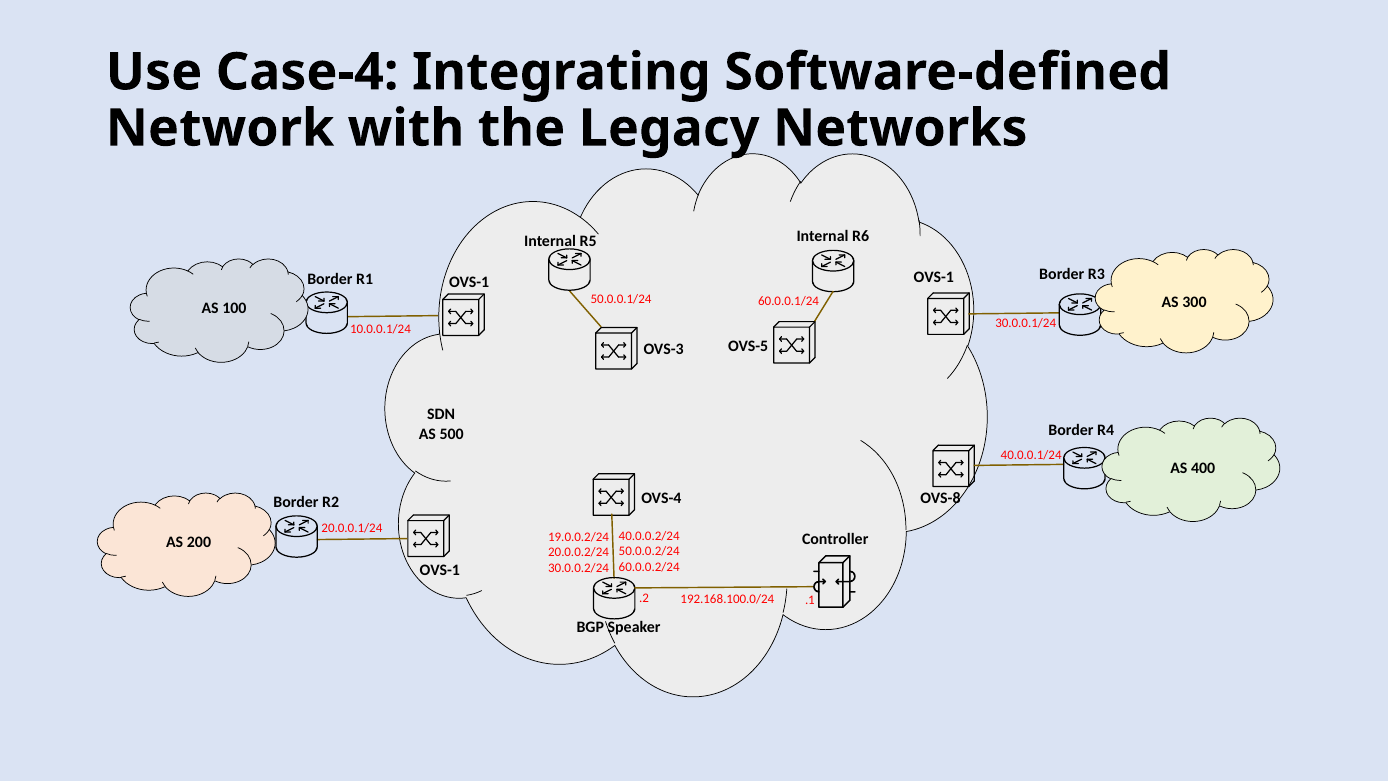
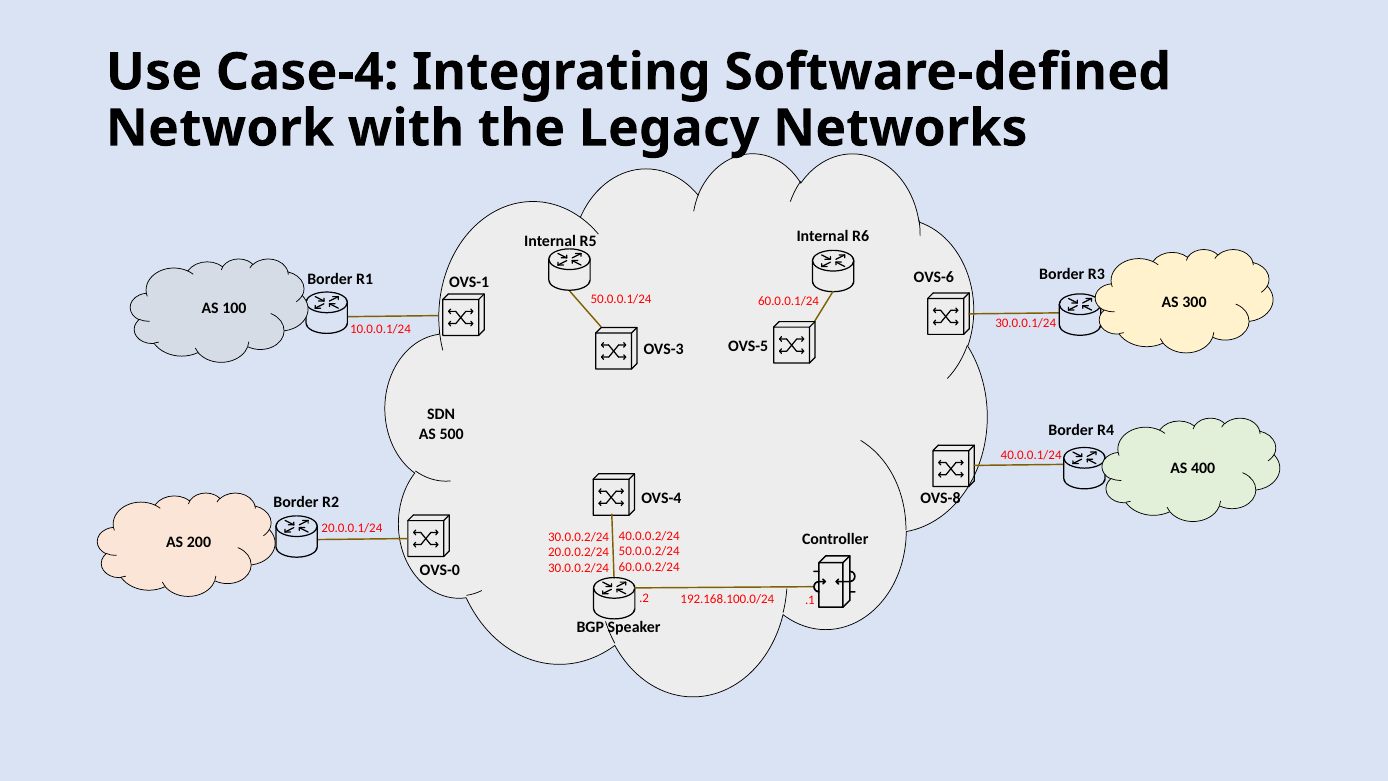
OVS-1 at (934, 277): OVS-1 -> OVS-6
19.0.0.2/24 at (579, 537): 19.0.0.2/24 -> 30.0.0.2/24
OVS-1 at (440, 570): OVS-1 -> OVS-0
